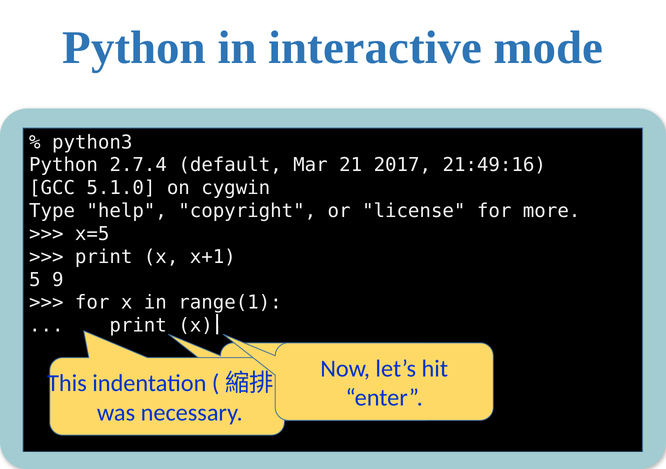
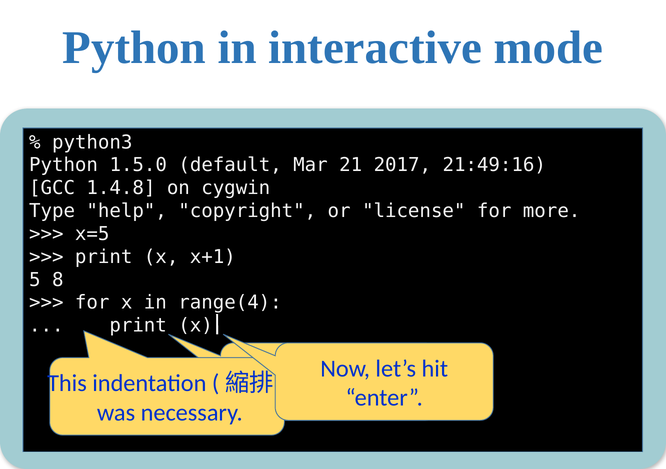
2.7.4: 2.7.4 -> 1.5.0
5.1.0: 5.1.0 -> 1.4.8
9: 9 -> 8
range(1: range(1 -> range(4
